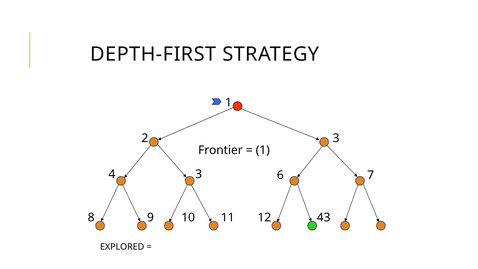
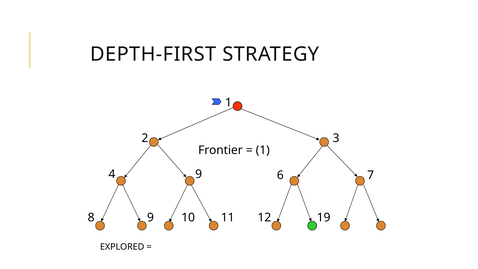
4 3: 3 -> 9
43: 43 -> 19
